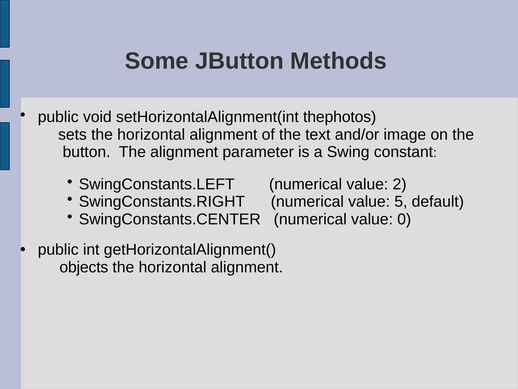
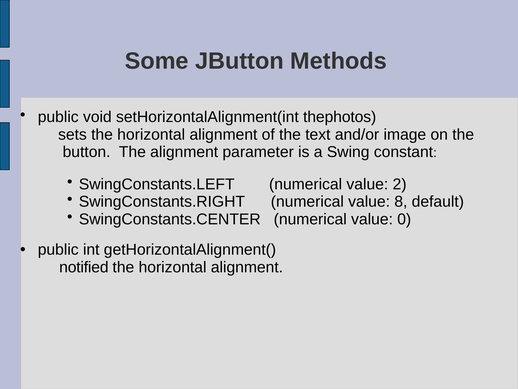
5: 5 -> 8
objects: objects -> notified
